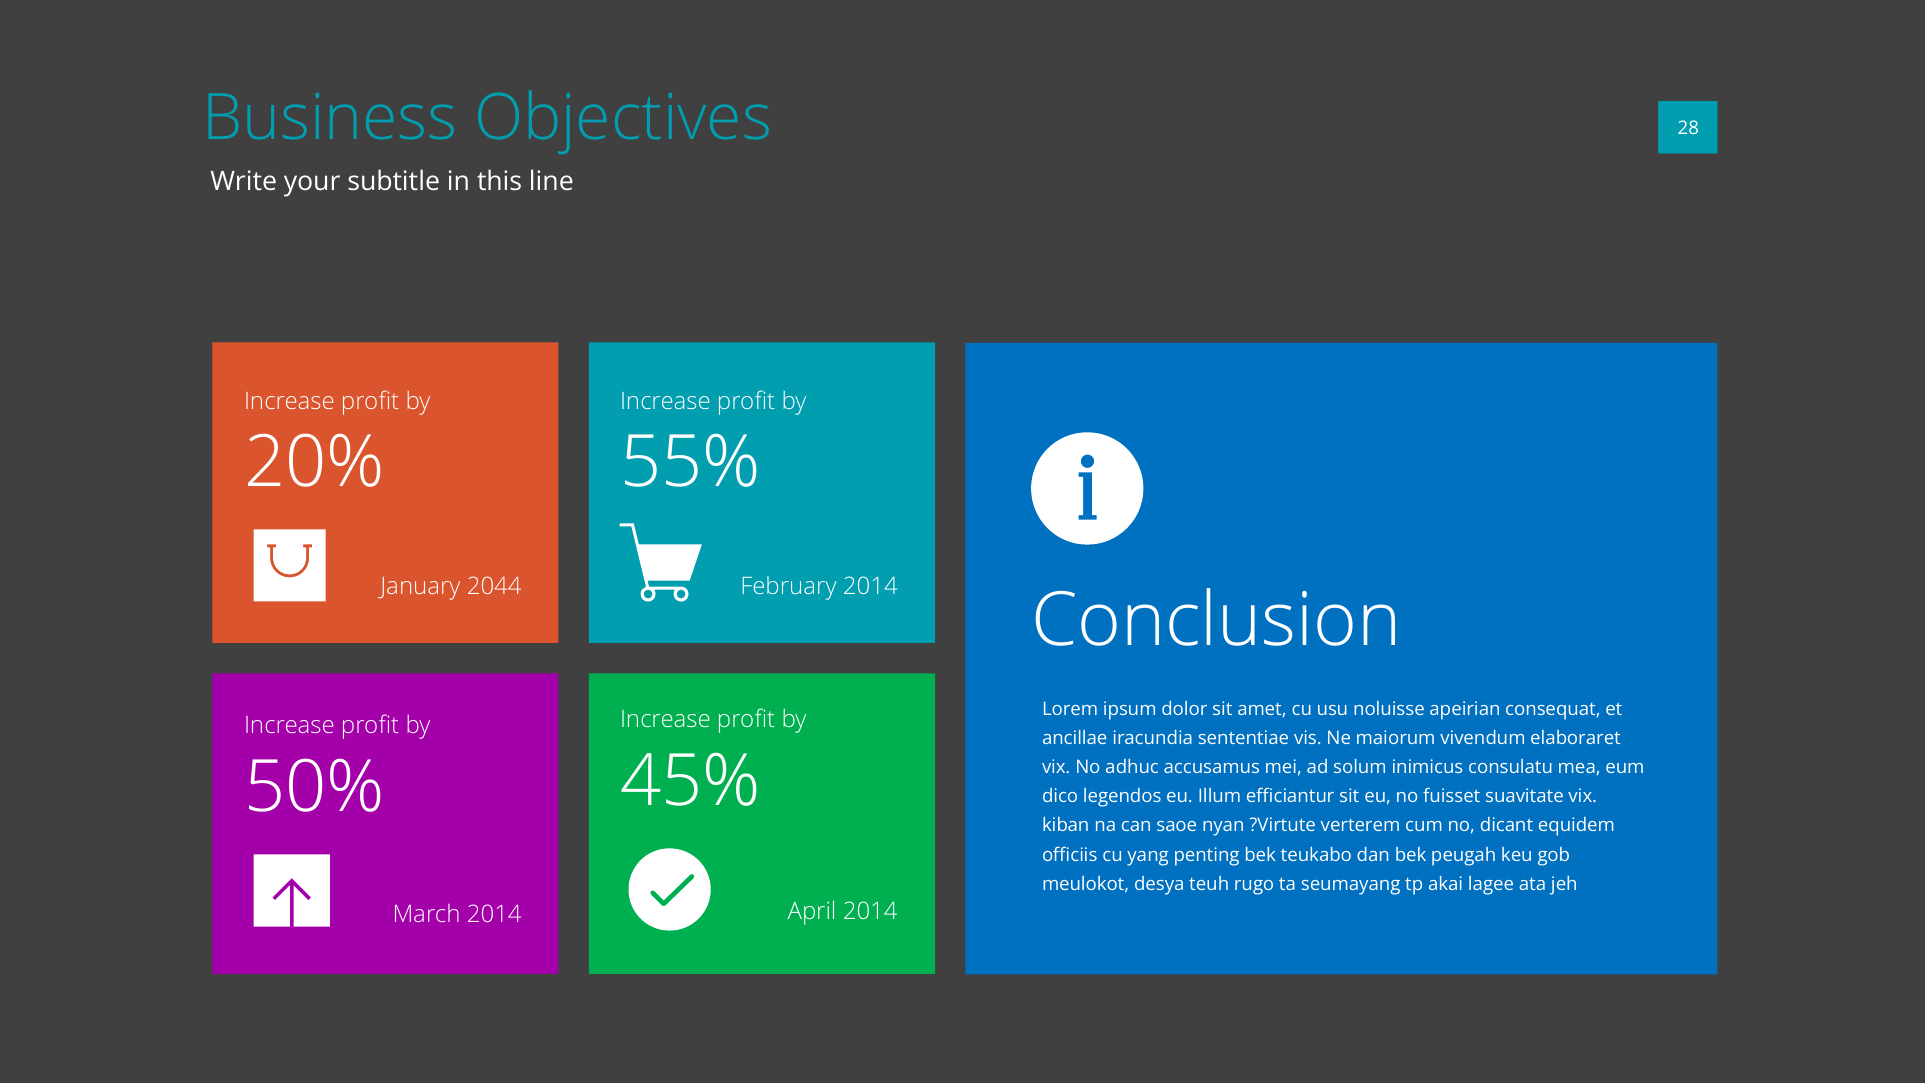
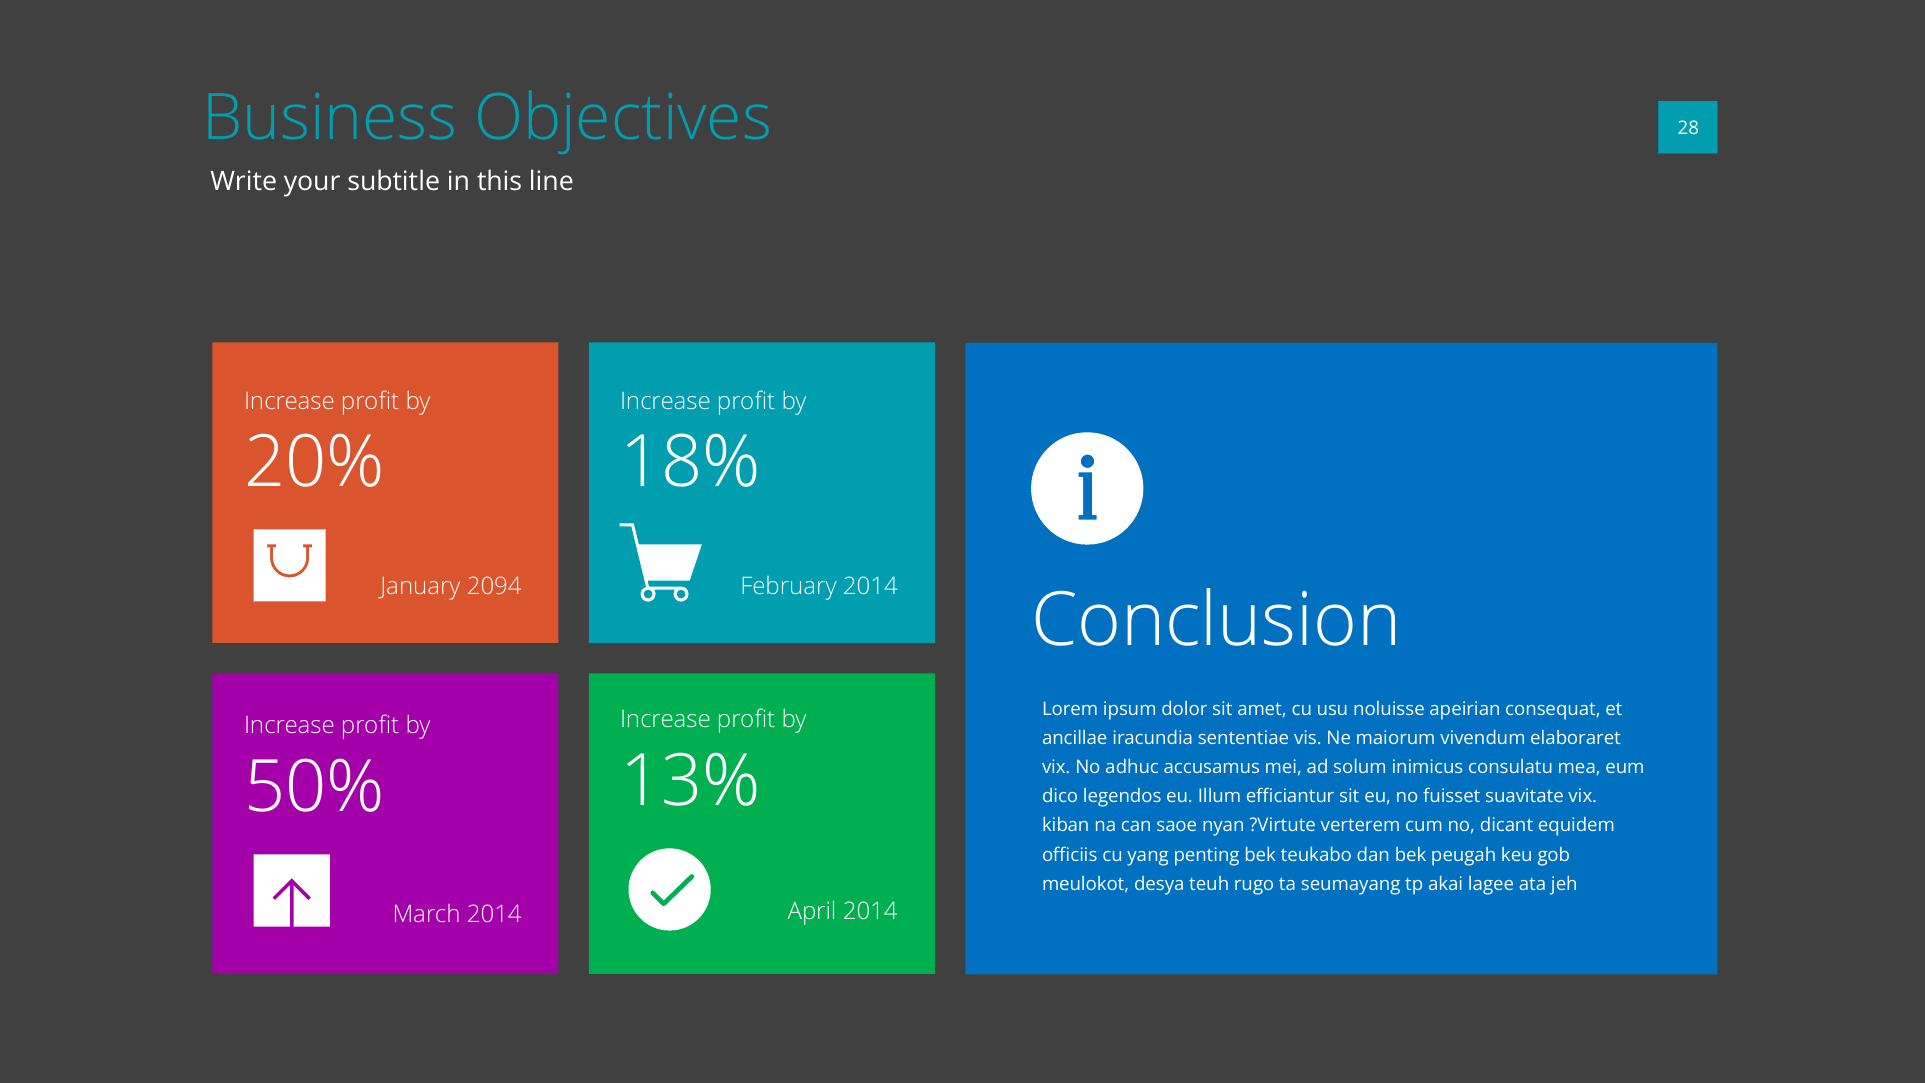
55%: 55% -> 18%
2044: 2044 -> 2094
45%: 45% -> 13%
